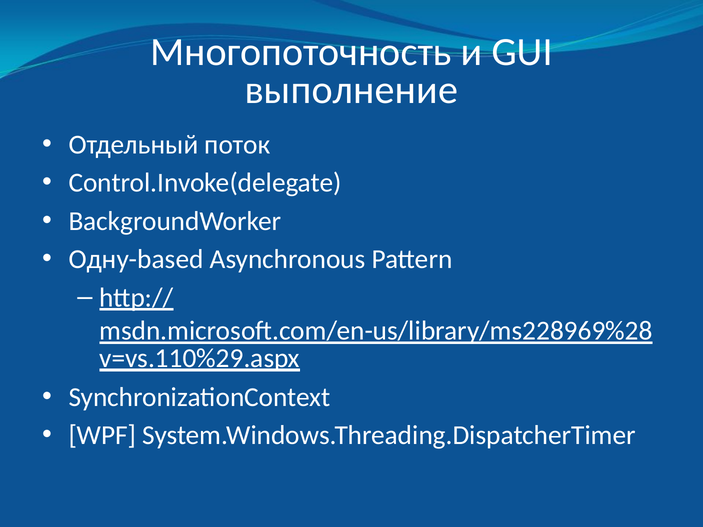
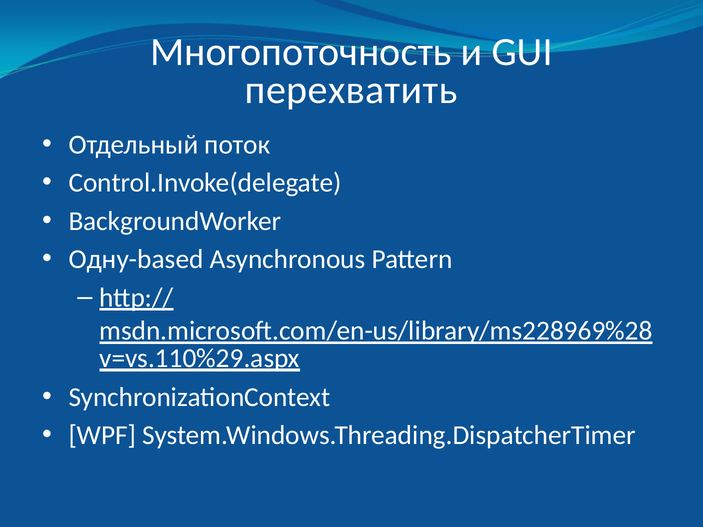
выполнение: выполнение -> перехватить
